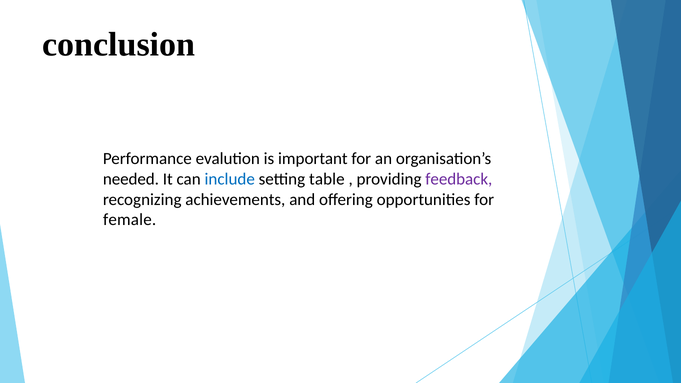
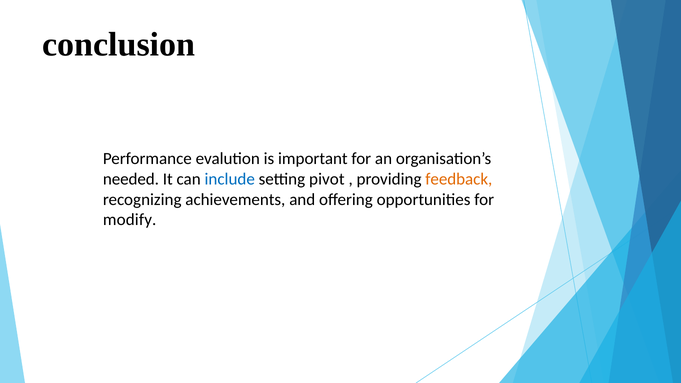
table: table -> pivot
feedback colour: purple -> orange
female: female -> modify
